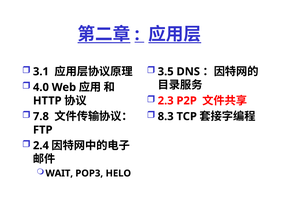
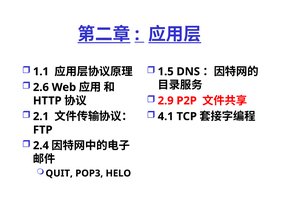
3.1: 3.1 -> 1.1
3.5: 3.5 -> 1.5
4.0: 4.0 -> 2.6
2.3: 2.3 -> 2.9
7.8: 7.8 -> 2.1
8.3: 8.3 -> 4.1
WAIT: WAIT -> QUIT
